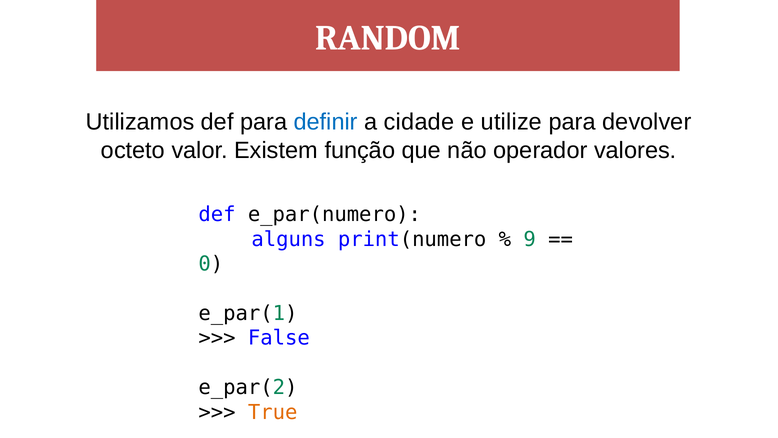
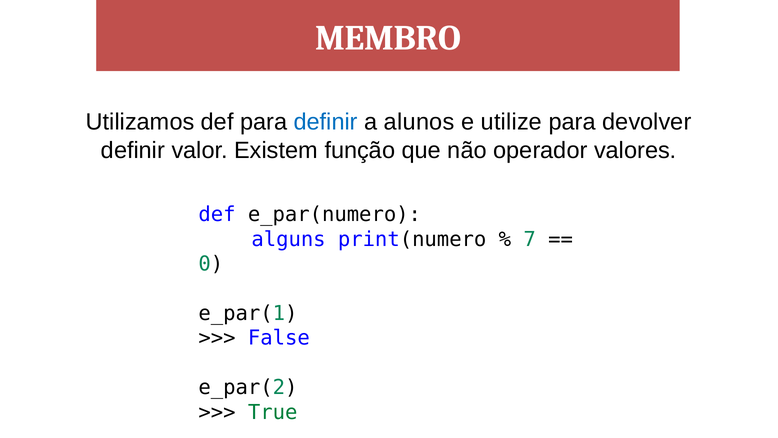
RANDOM: RANDOM -> MEMBRO
cidade: cidade -> alunos
octeto at (133, 150): octeto -> definir
9: 9 -> 7
True colour: orange -> green
